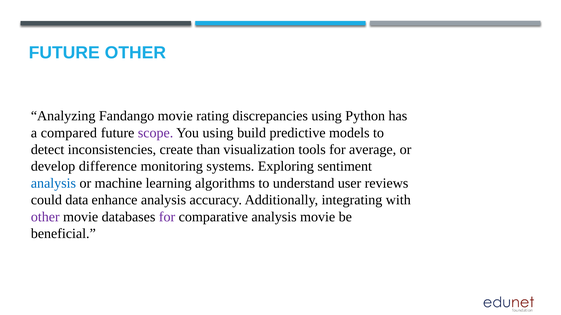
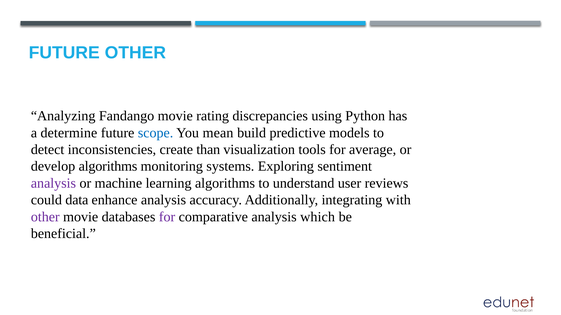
compared: compared -> determine
scope colour: purple -> blue
You using: using -> mean
develop difference: difference -> algorithms
analysis at (53, 183) colour: blue -> purple
analysis movie: movie -> which
